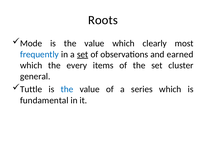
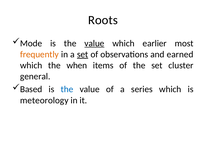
value at (94, 43) underline: none -> present
clearly: clearly -> earlier
frequently colour: blue -> orange
every: every -> when
Tuttle: Tuttle -> Based
fundamental: fundamental -> meteorology
